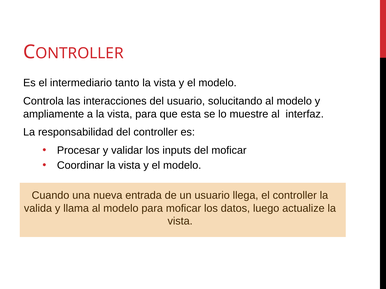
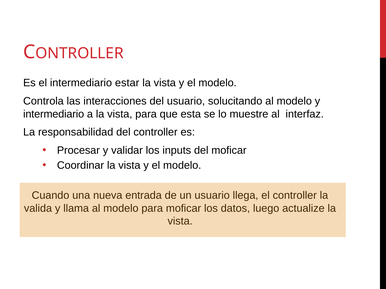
tanto: tanto -> estar
ampliamente at (54, 114): ampliamente -> intermediario
